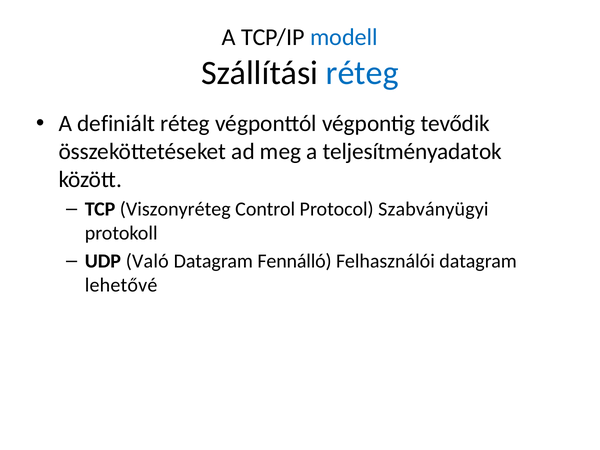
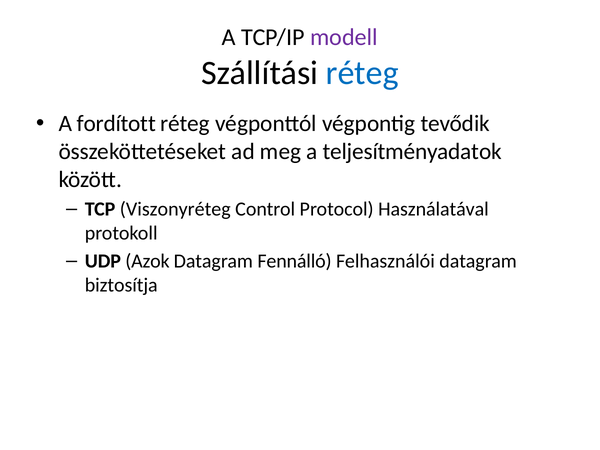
modell colour: blue -> purple
definiált: definiált -> fordított
Szabványügyi: Szabványügyi -> Használatával
Való: Való -> Azok
lehetővé: lehetővé -> biztosítja
